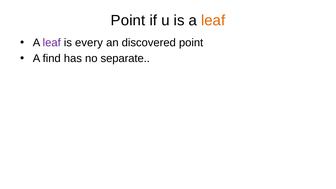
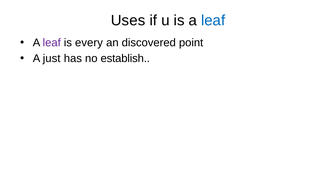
Point at (128, 21): Point -> Uses
leaf at (213, 21) colour: orange -> blue
find: find -> just
separate: separate -> establish
